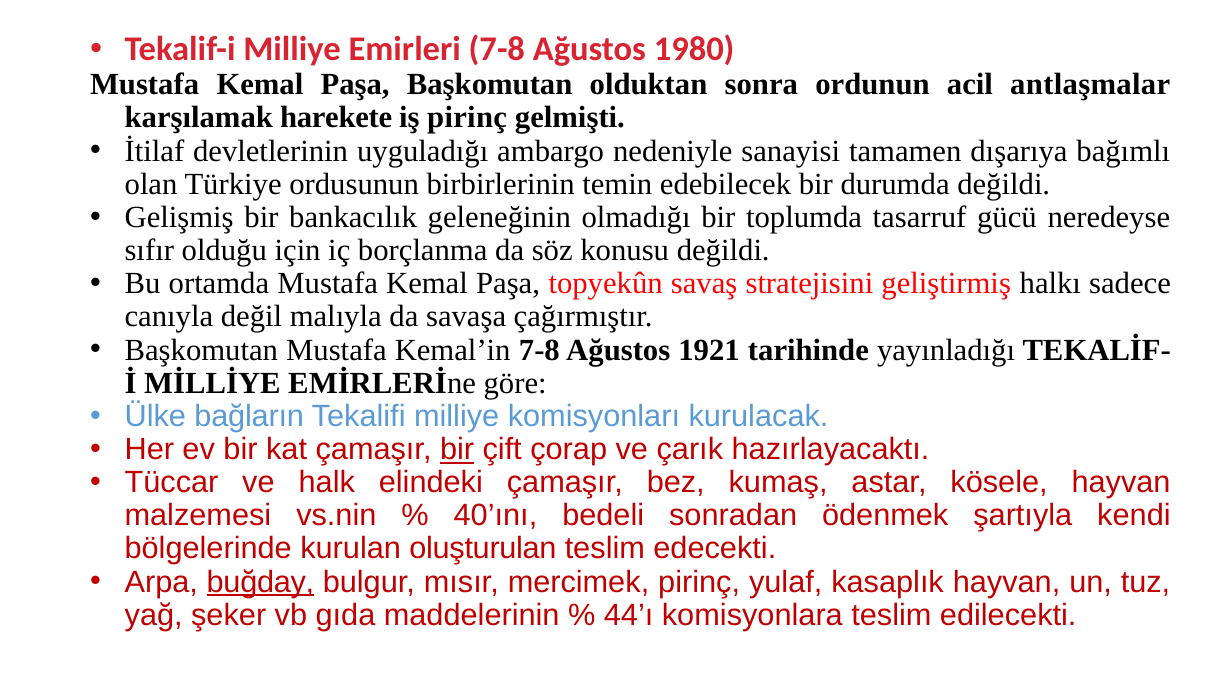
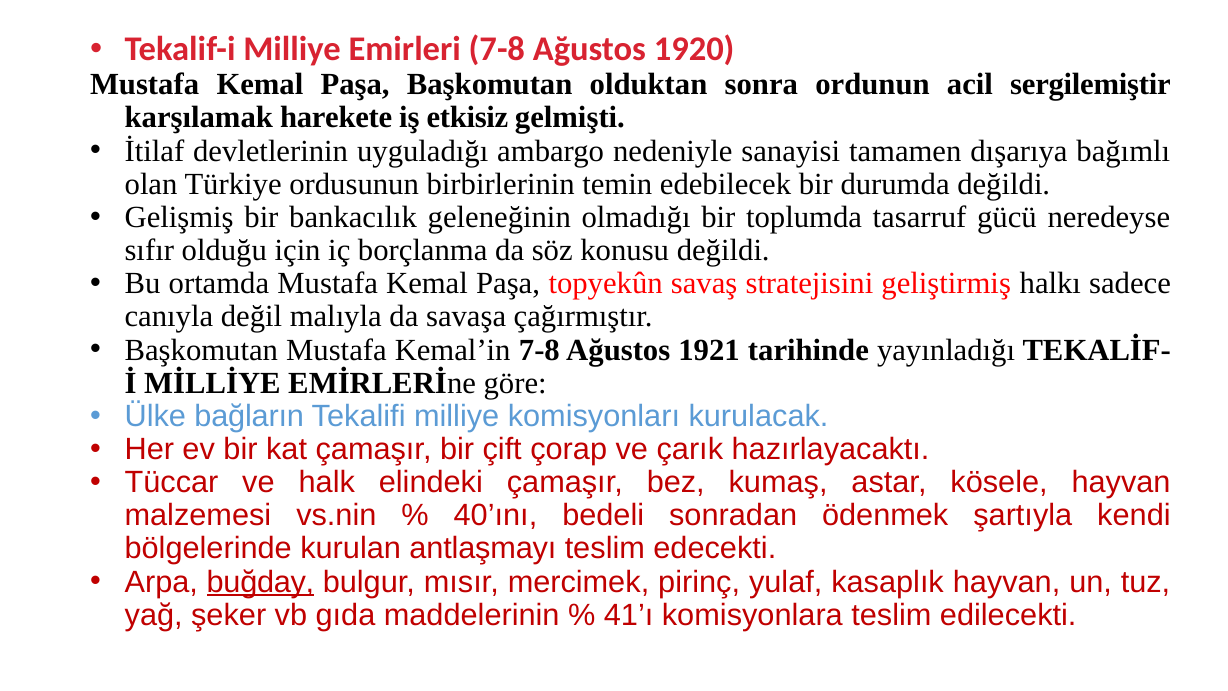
1980: 1980 -> 1920
antlaşmalar: antlaşmalar -> sergilemiştir
iş pirinç: pirinç -> etkisiz
bir at (457, 449) underline: present -> none
oluşturulan: oluşturulan -> antlaşmayı
44’ı: 44’ı -> 41’ı
